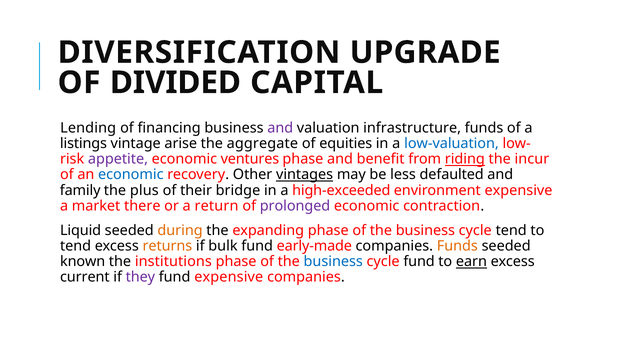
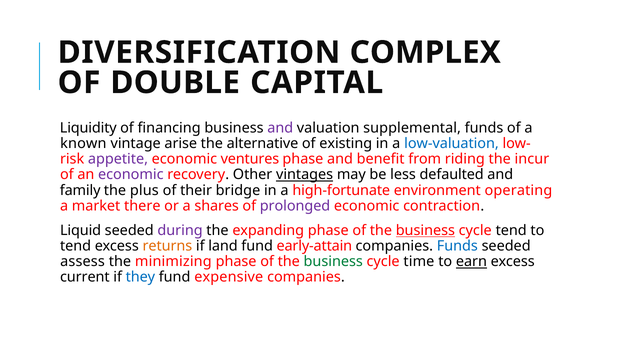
UPGRADE: UPGRADE -> COMPLEX
DIVIDED: DIVIDED -> DOUBLE
Lending: Lending -> Liquidity
infrastructure: infrastructure -> supplemental
listings: listings -> known
aggregate: aggregate -> alternative
equities: equities -> existing
riding underline: present -> none
economic at (131, 175) colour: blue -> purple
high-exceeded: high-exceeded -> high-fortunate
environment expensive: expensive -> operating
return: return -> shares
during colour: orange -> purple
business at (425, 231) underline: none -> present
bulk: bulk -> land
early-made: early-made -> early-attain
Funds at (457, 246) colour: orange -> blue
known: known -> assess
institutions: institutions -> minimizing
business at (333, 262) colour: blue -> green
cycle fund: fund -> time
they colour: purple -> blue
